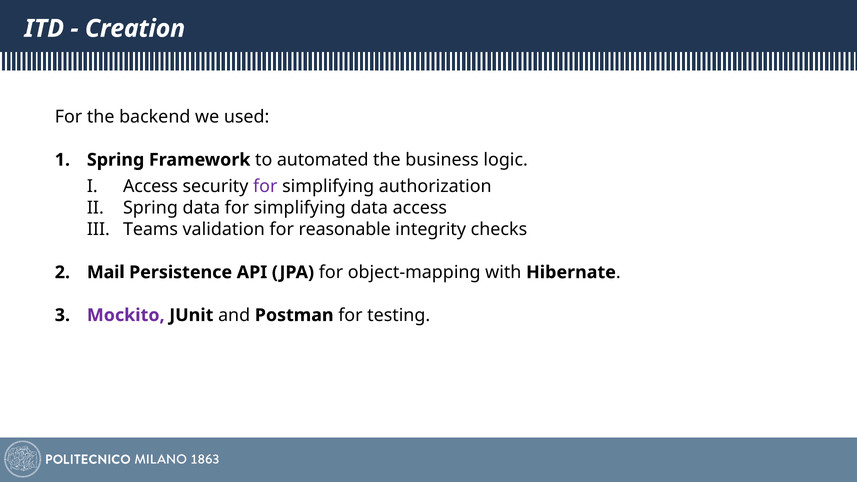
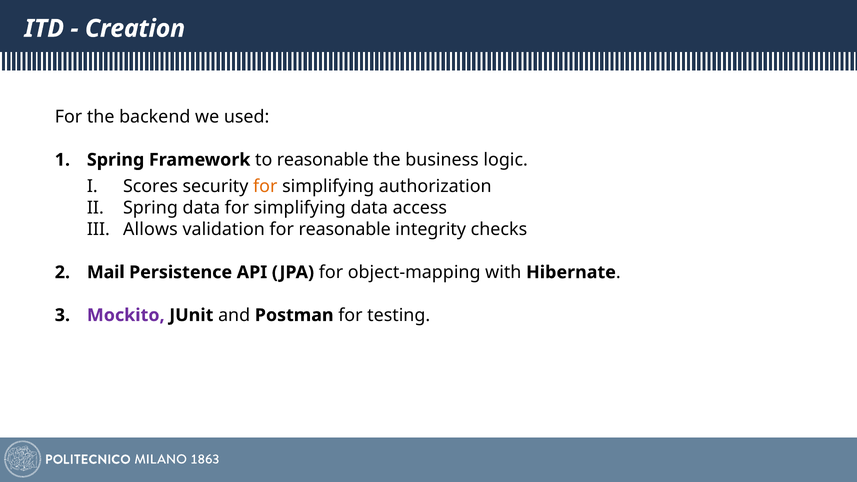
to automated: automated -> reasonable
Access at (151, 187): Access -> Scores
for at (265, 187) colour: purple -> orange
Teams: Teams -> Allows
